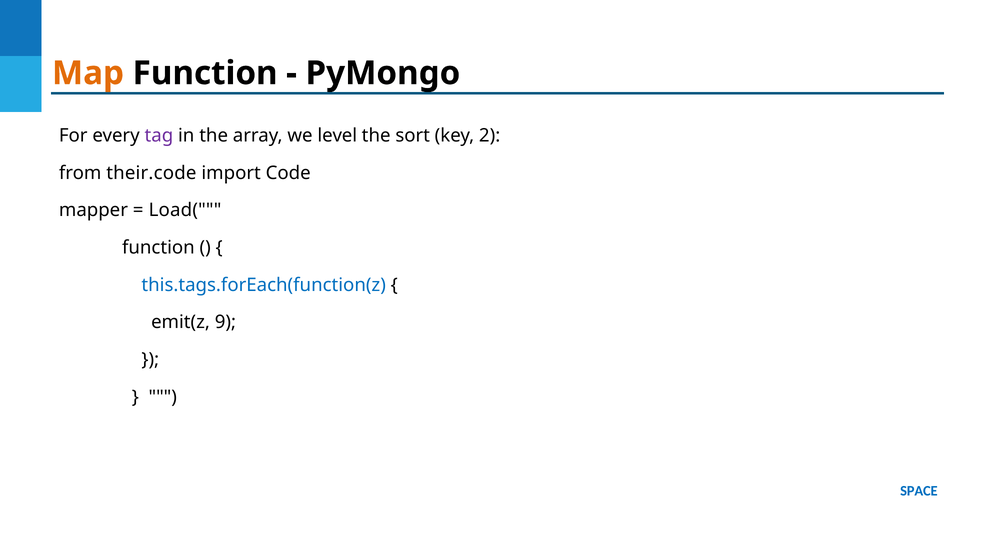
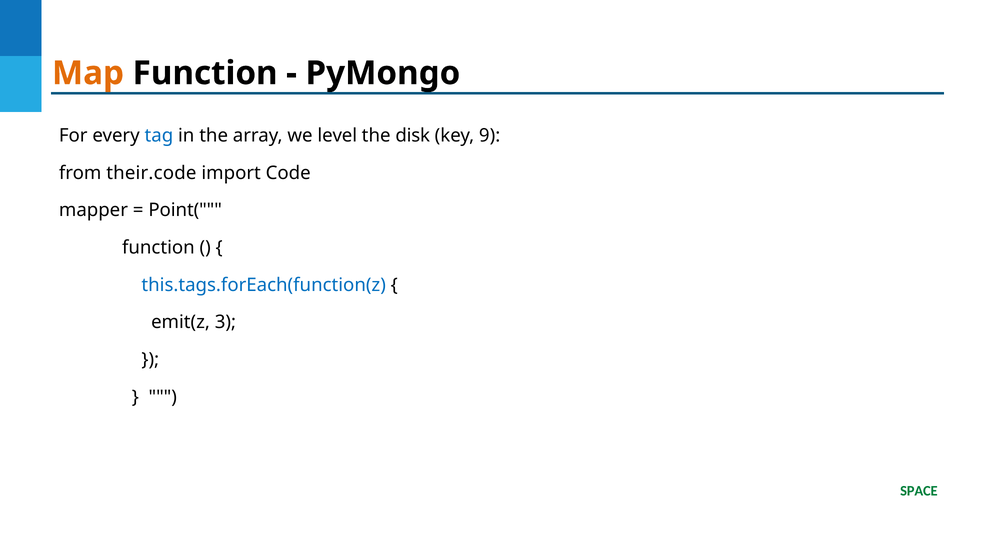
tag colour: purple -> blue
sort: sort -> disk
2: 2 -> 9
Load(: Load( -> Point(
9: 9 -> 3
SPACE colour: blue -> green
